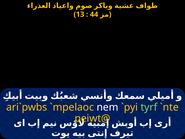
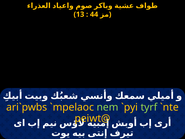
nem colour: white -> light green
